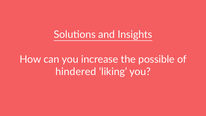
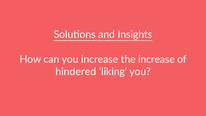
the possible: possible -> increase
